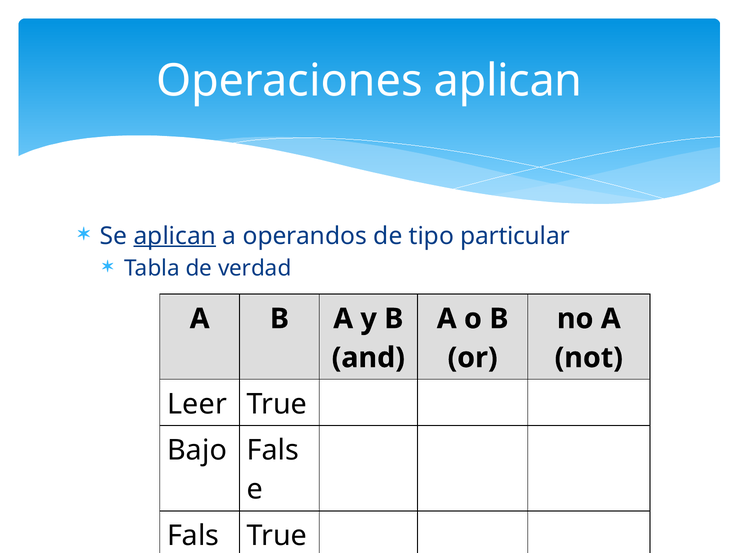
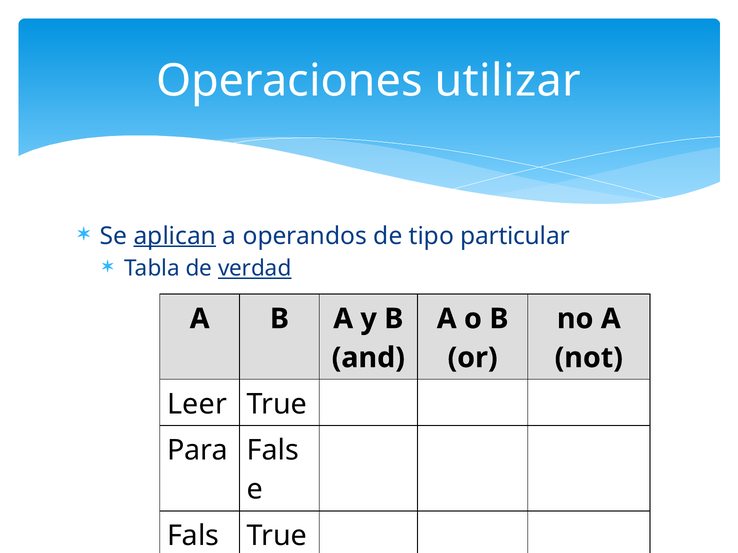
Operaciones aplican: aplican -> utilizar
verdad underline: none -> present
Bajo: Bajo -> Para
